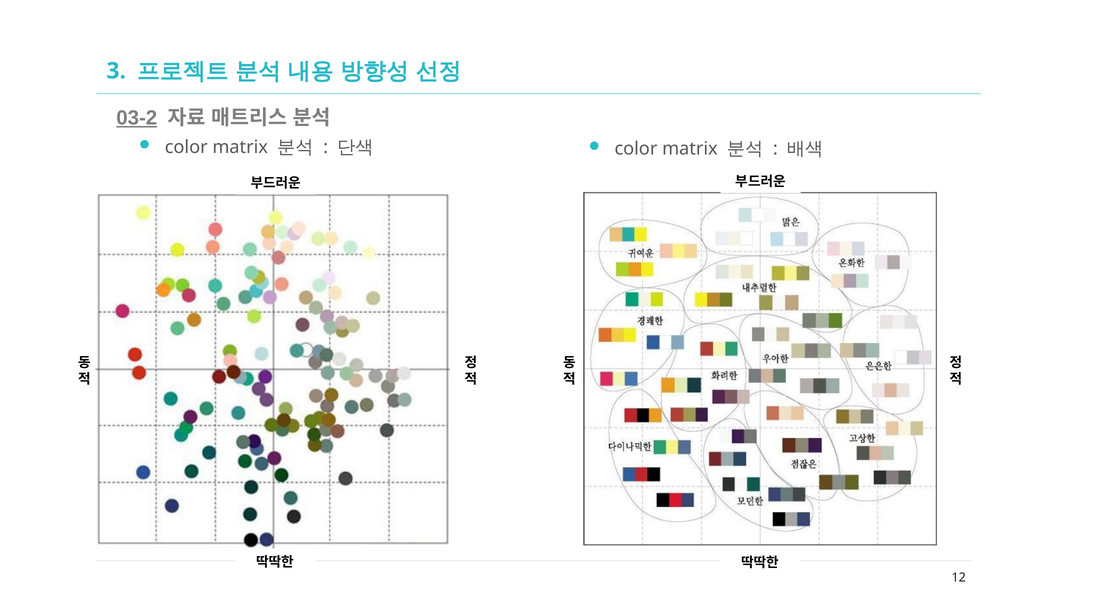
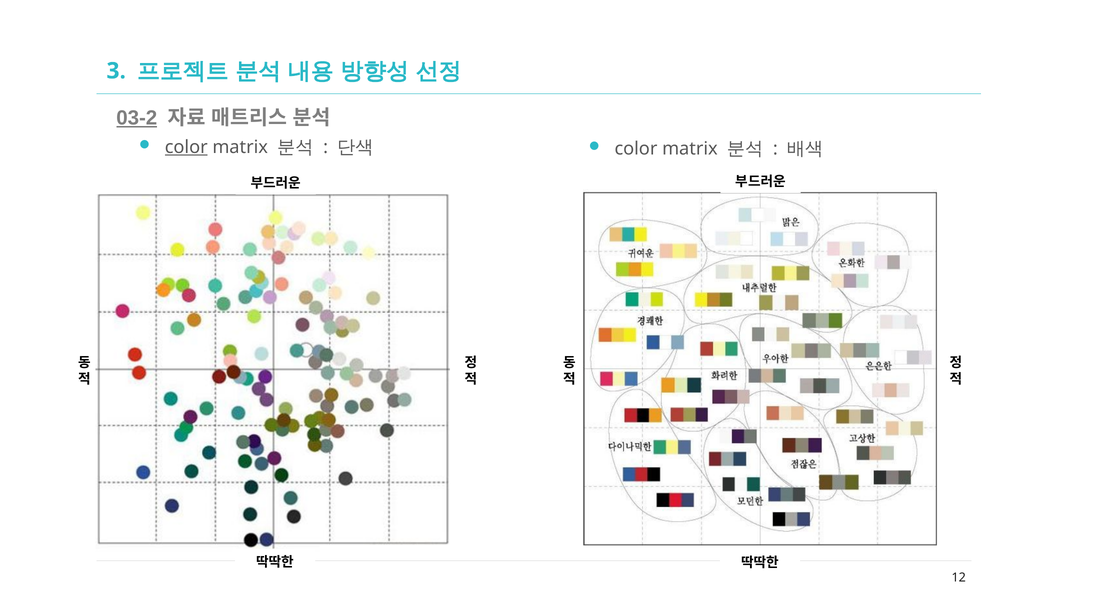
color at (186, 147) underline: none -> present
